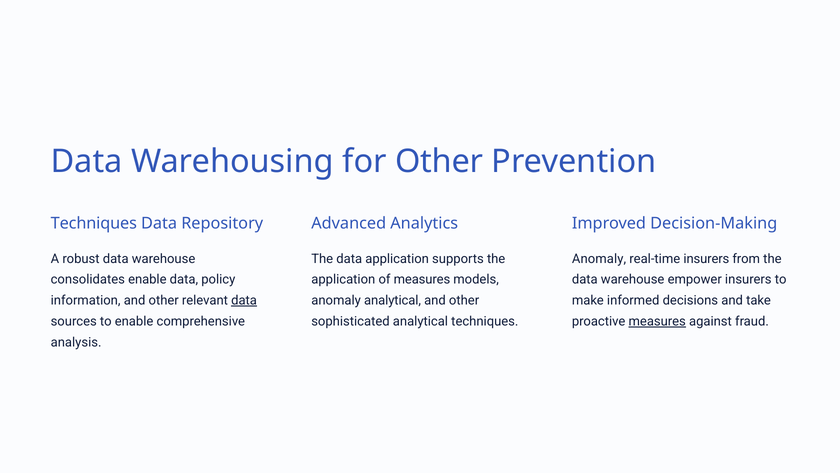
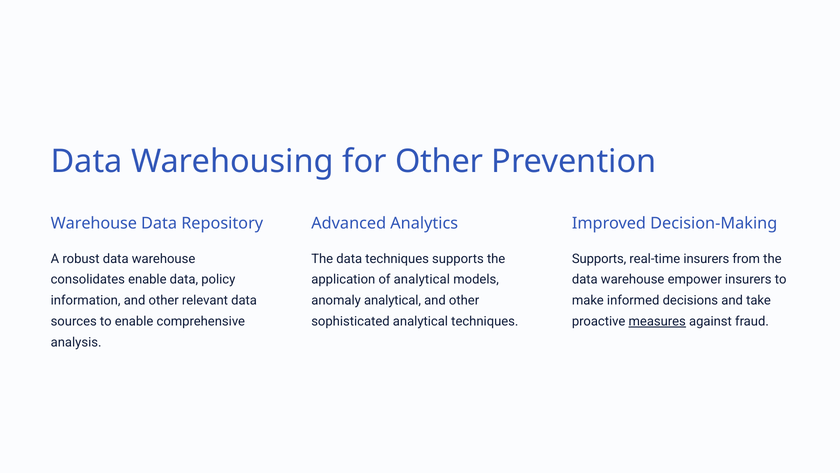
Techniques at (94, 223): Techniques -> Warehouse
data application: application -> techniques
Anomaly at (599, 259): Anomaly -> Supports
of measures: measures -> analytical
data at (244, 300) underline: present -> none
